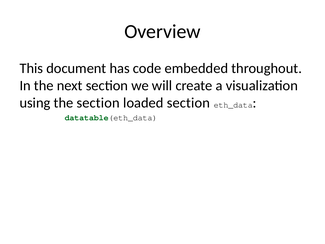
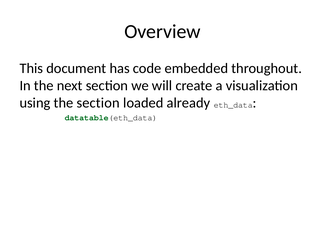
loaded section: section -> already
